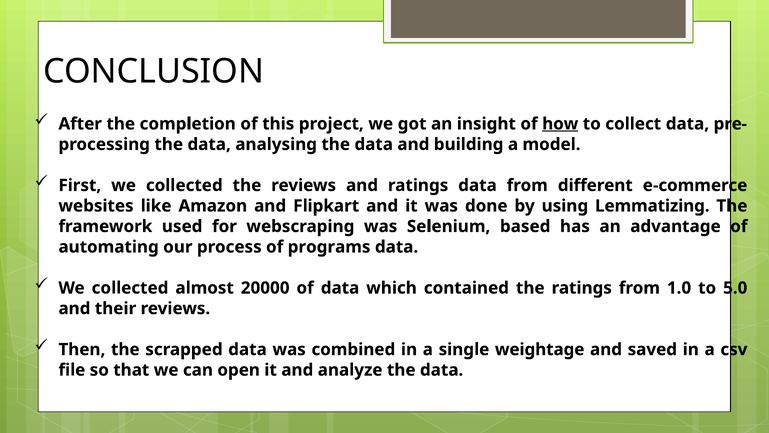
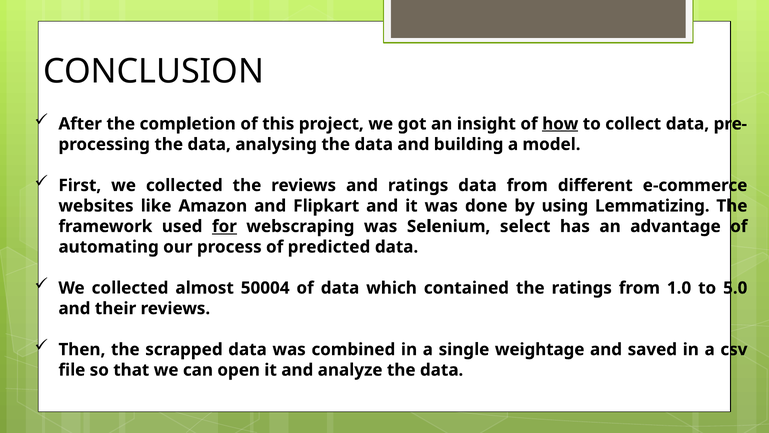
for underline: none -> present
based: based -> select
programs: programs -> predicted
20000: 20000 -> 50004
